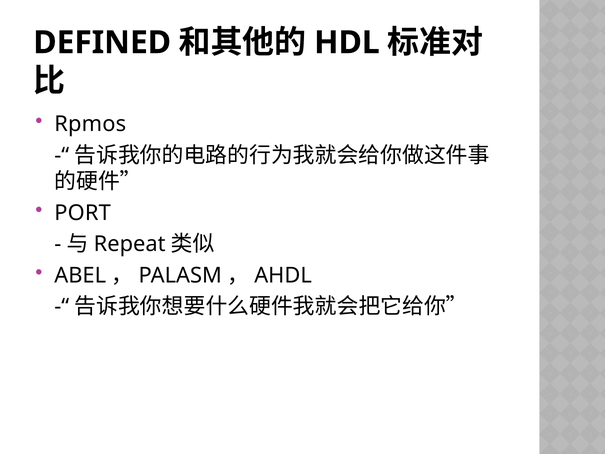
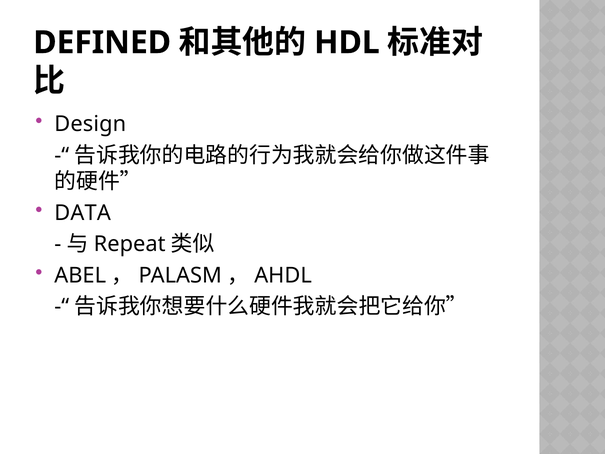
Rpmos: Rpmos -> Design
PORT: PORT -> DATA
